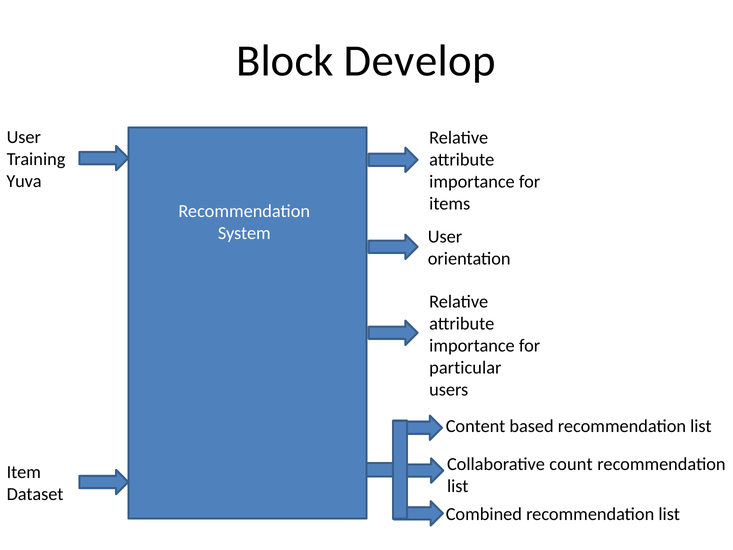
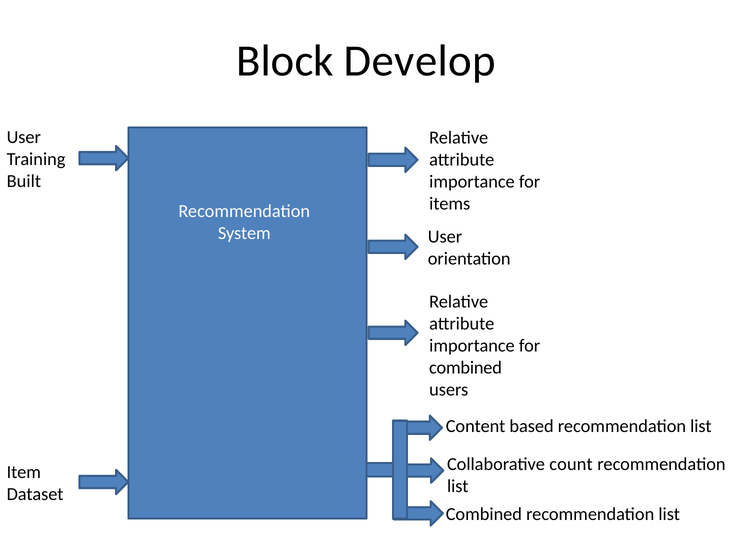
Yuva: Yuva -> Built
particular at (465, 367): particular -> combined
